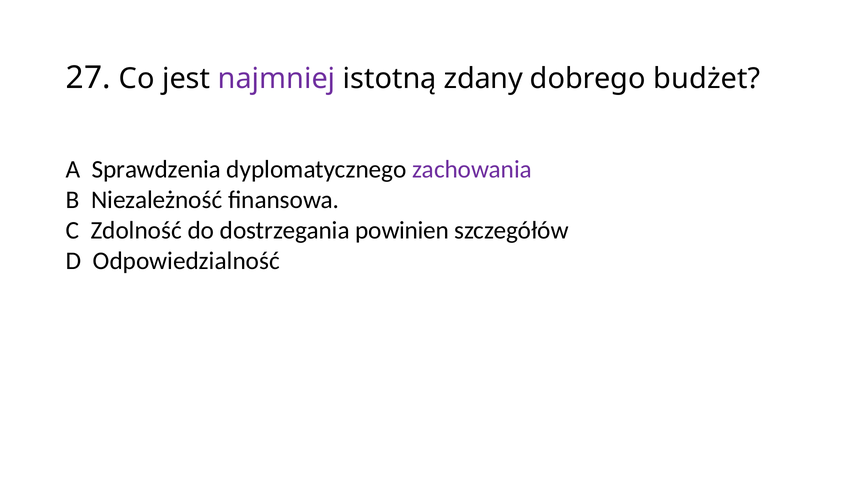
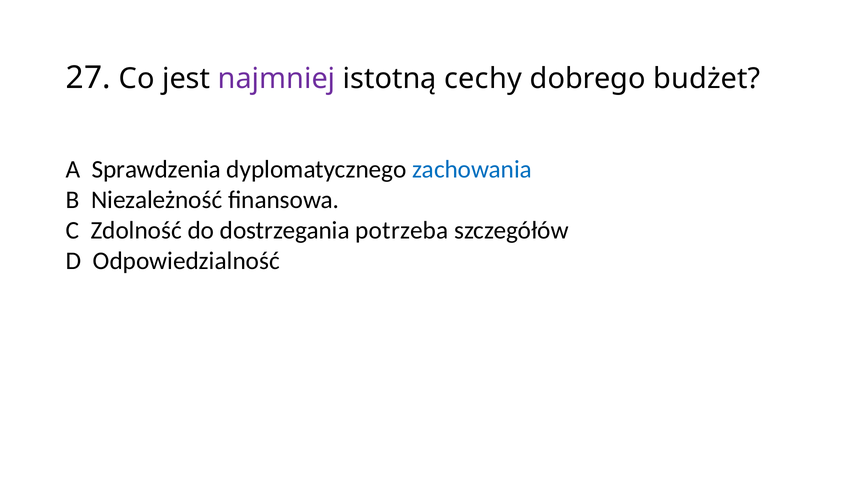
zdany: zdany -> cechy
zachowania colour: purple -> blue
powinien: powinien -> potrzeba
